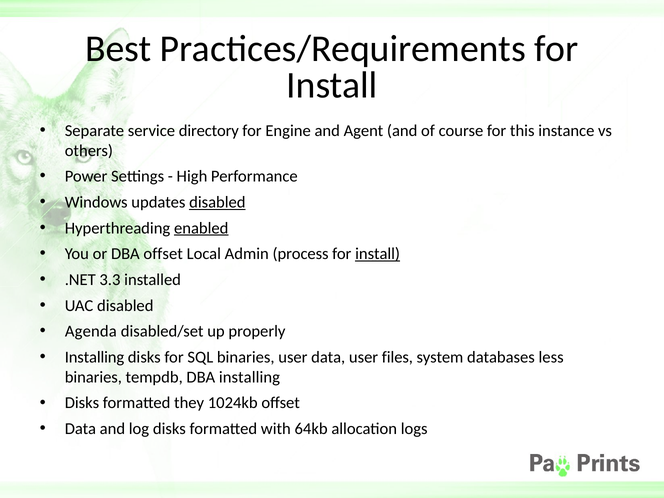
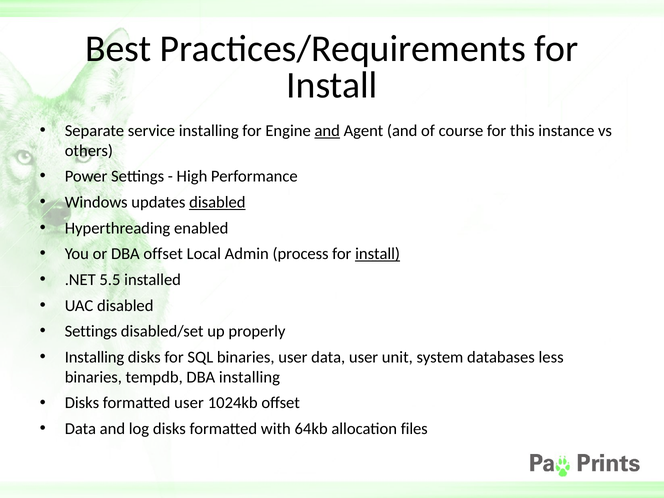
service directory: directory -> installing
and at (327, 131) underline: none -> present
enabled underline: present -> none
3.3: 3.3 -> 5.5
Agenda at (91, 331): Agenda -> Settings
files: files -> unit
formatted they: they -> user
logs: logs -> files
